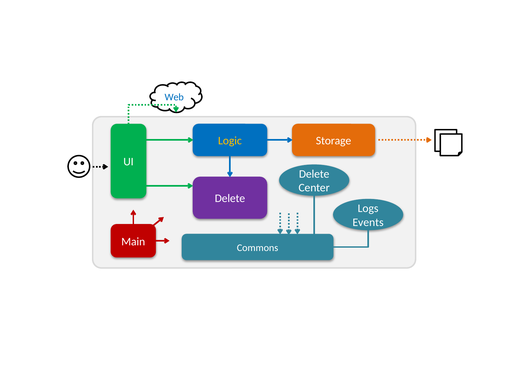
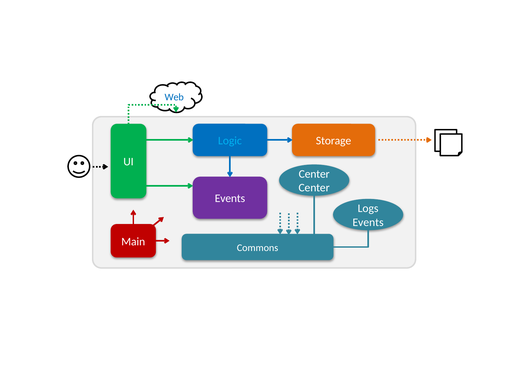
Logic colour: yellow -> light blue
Delete at (314, 174): Delete -> Center
Delete at (230, 198): Delete -> Events
